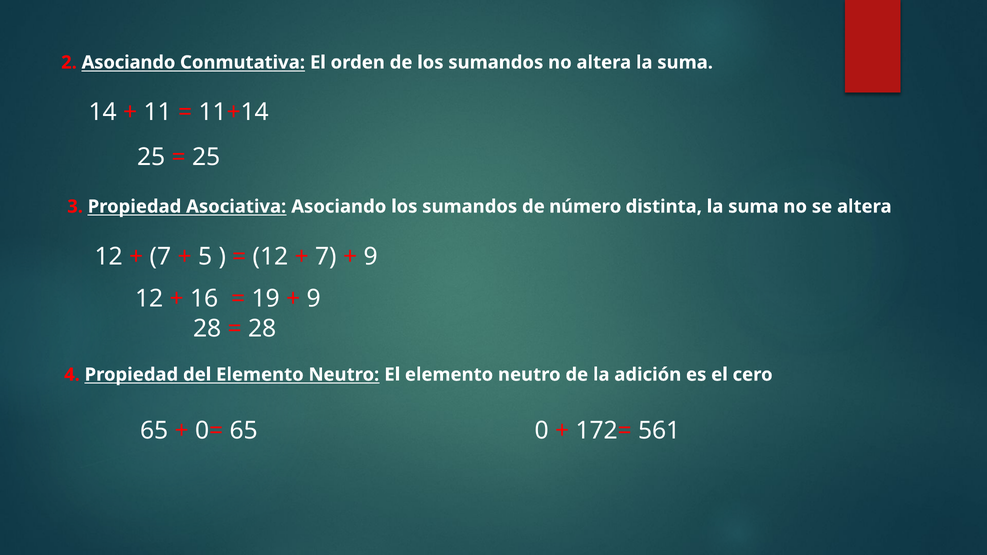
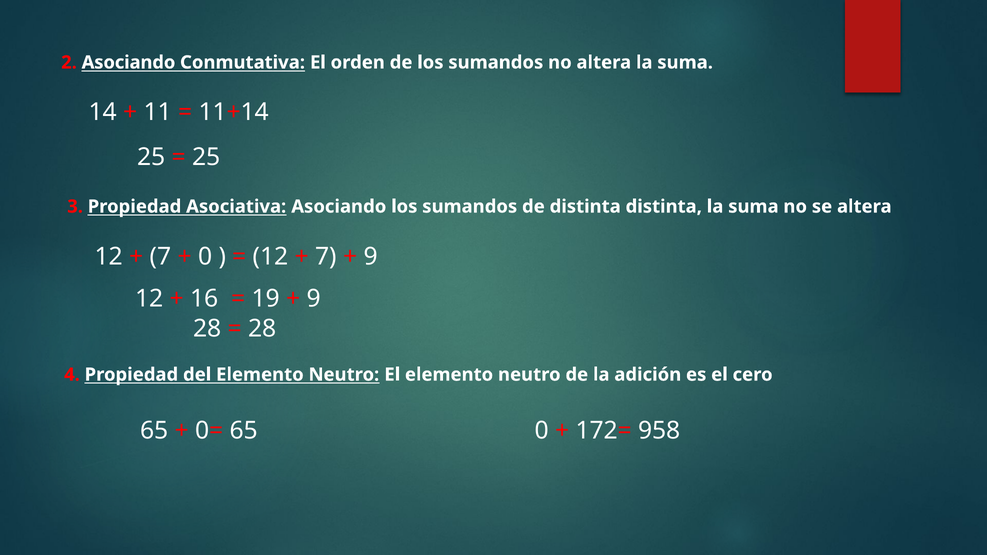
de número: número -> distinta
5 at (205, 257): 5 -> 0
561: 561 -> 958
